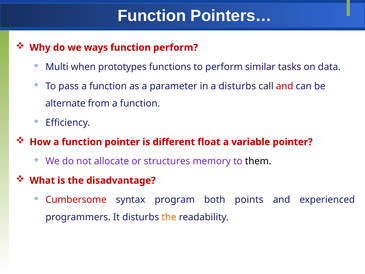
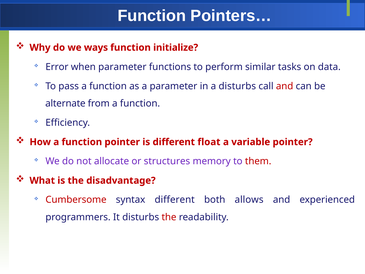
function perform: perform -> initialize
Multi: Multi -> Error
when prototypes: prototypes -> parameter
them colour: black -> red
syntax program: program -> different
points: points -> allows
the at (169, 217) colour: orange -> red
